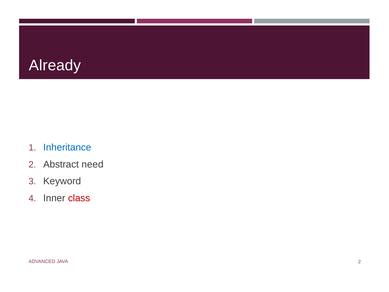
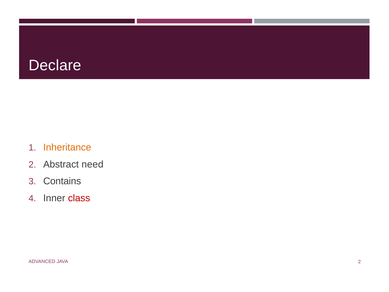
Already: Already -> Declare
Inheritance colour: blue -> orange
Keyword: Keyword -> Contains
